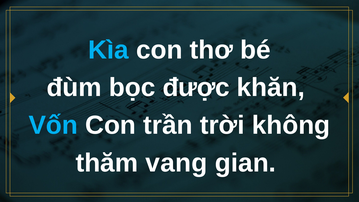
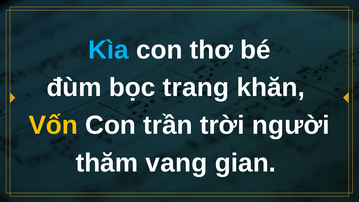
được: được -> trang
Vốn colour: light blue -> yellow
không: không -> người
